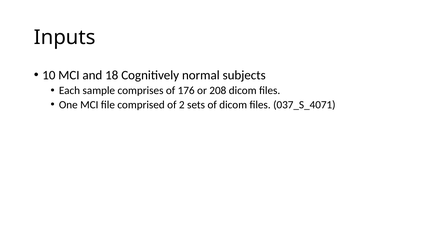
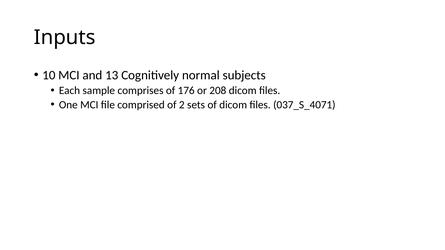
18: 18 -> 13
